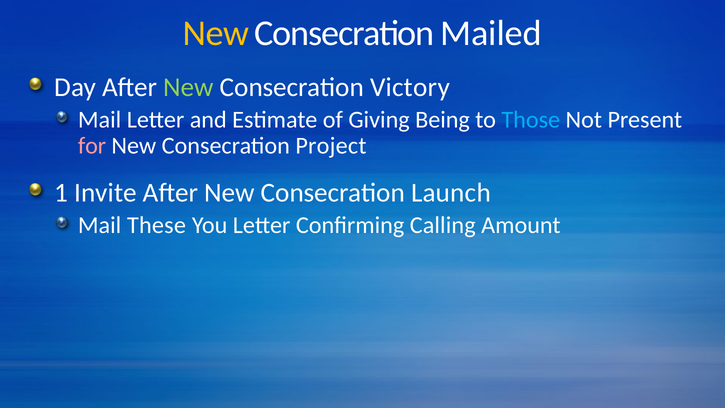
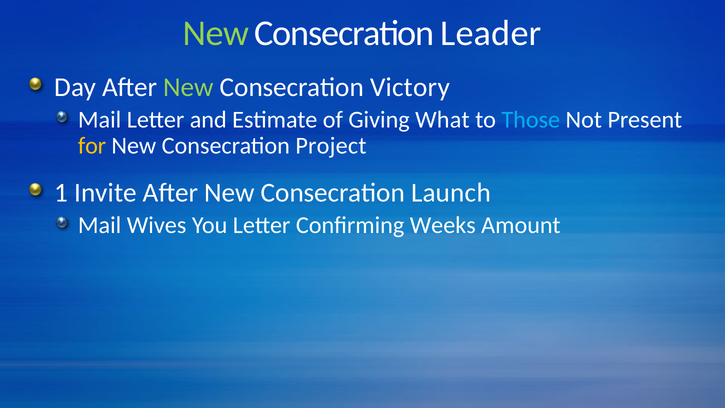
New at (216, 33) colour: yellow -> light green
Mailed: Mailed -> Leader
Being: Being -> What
for colour: pink -> yellow
These: These -> Wives
Calling: Calling -> Weeks
